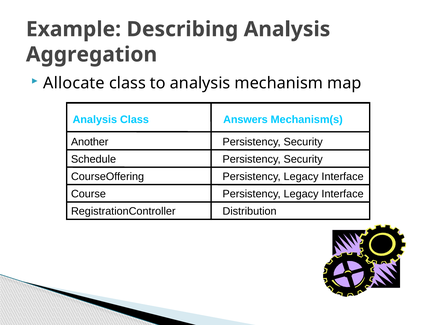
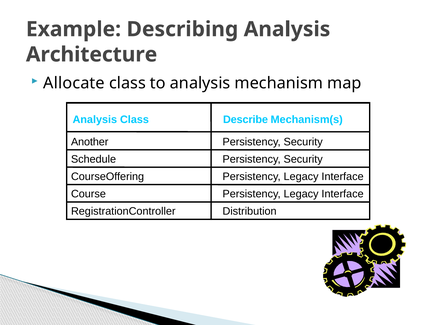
Aggregation: Aggregation -> Architecture
Answers: Answers -> Describe
